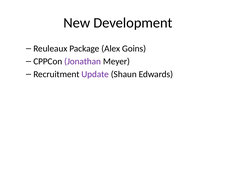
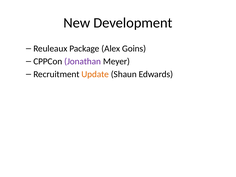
Update colour: purple -> orange
